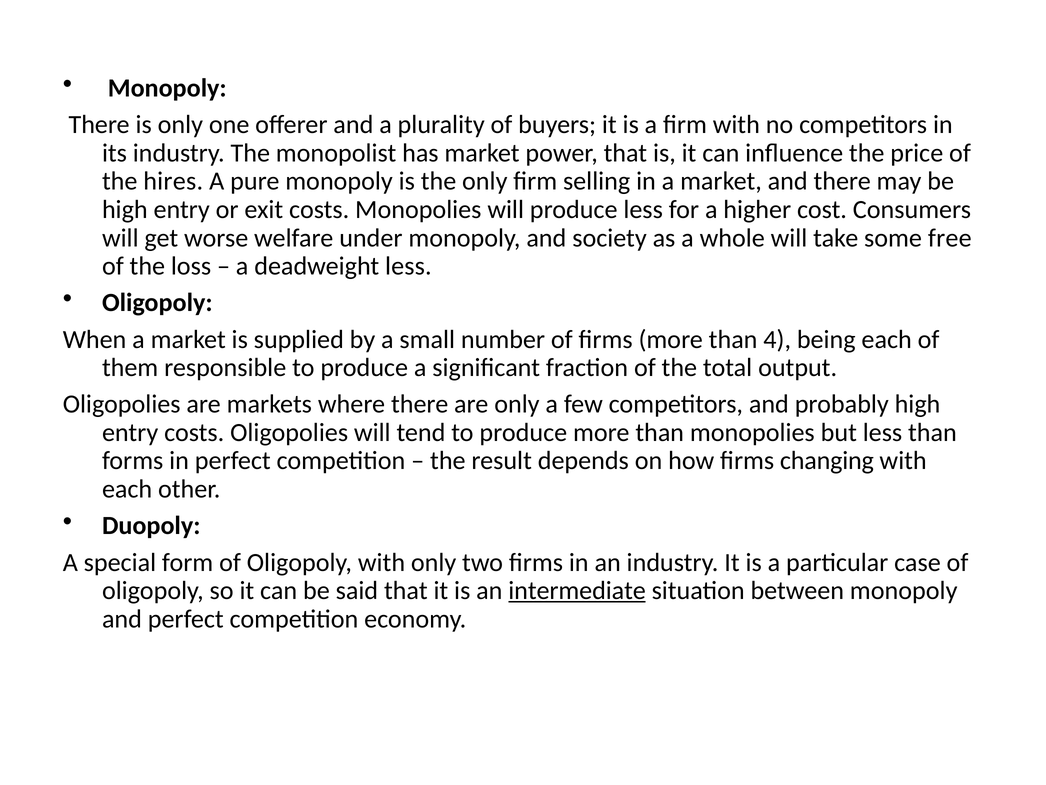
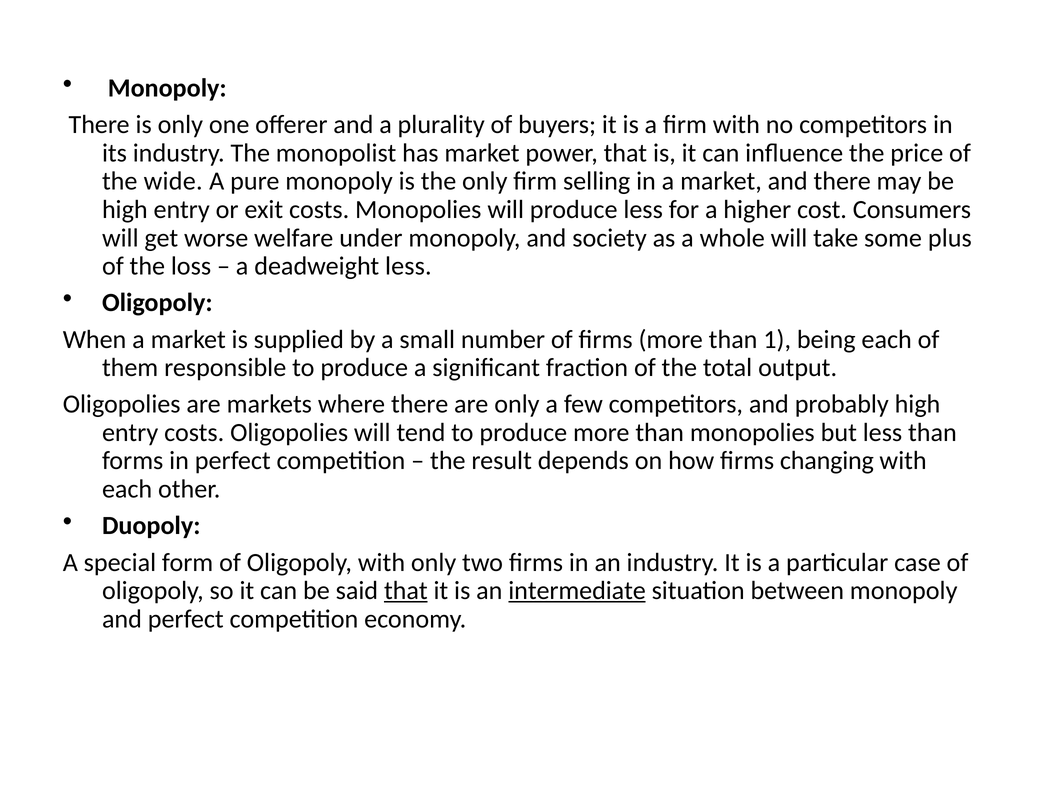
hires: hires -> wide
free: free -> plus
4: 4 -> 1
that at (406, 590) underline: none -> present
